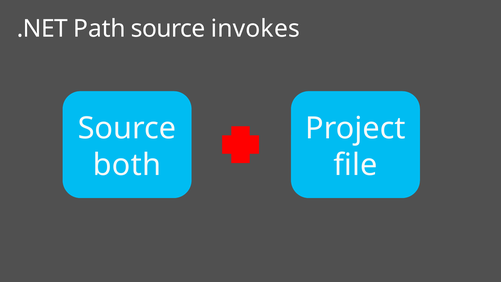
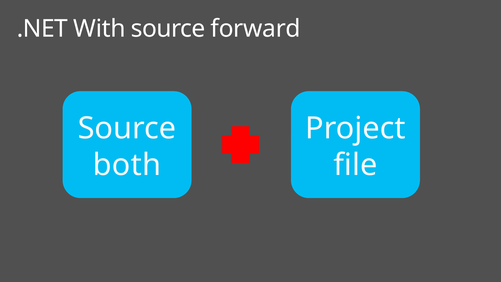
Path: Path -> With
invokes: invokes -> forward
